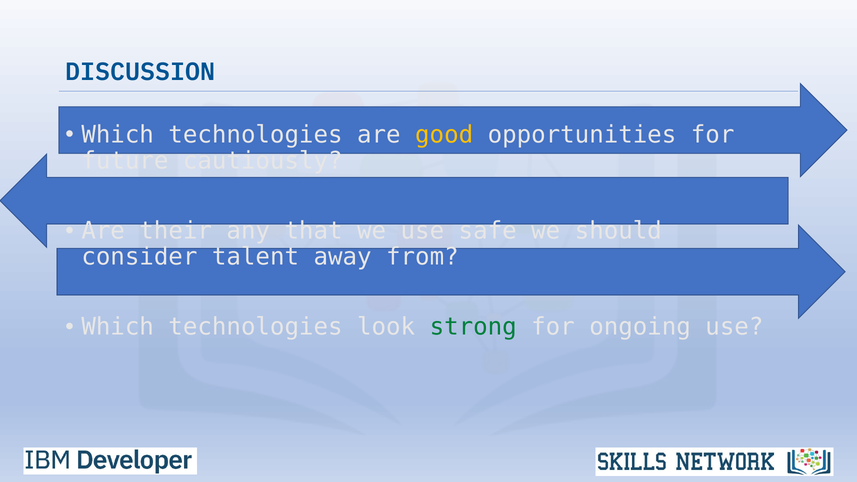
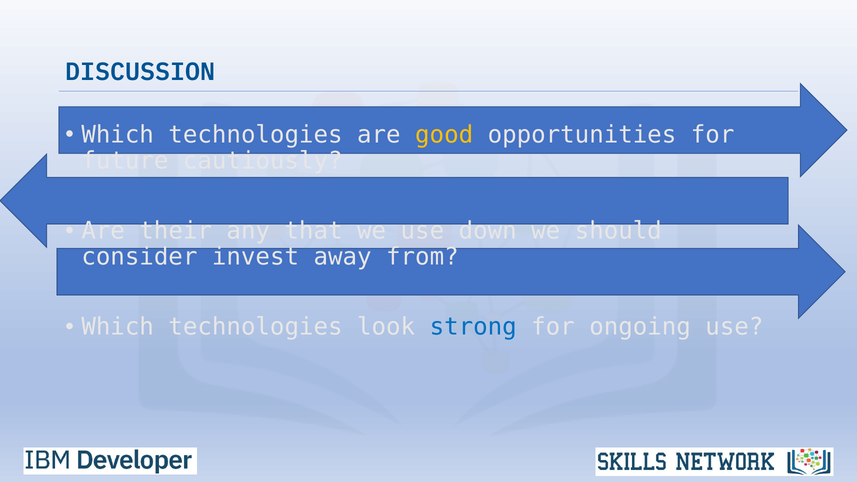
safe: safe -> down
talent: talent -> invest
strong colour: green -> blue
